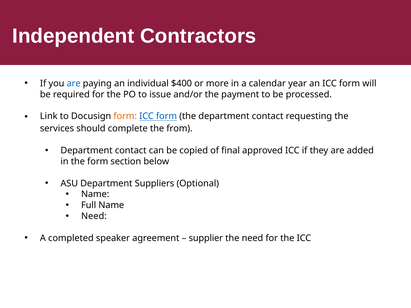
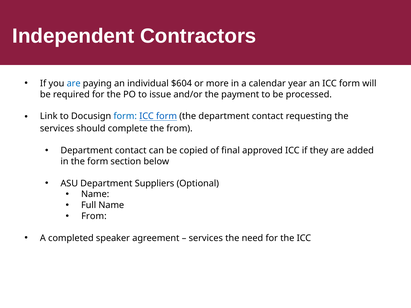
$400: $400 -> $604
form at (125, 116) colour: orange -> blue
Need at (94, 216): Need -> From
supplier at (206, 238): supplier -> services
